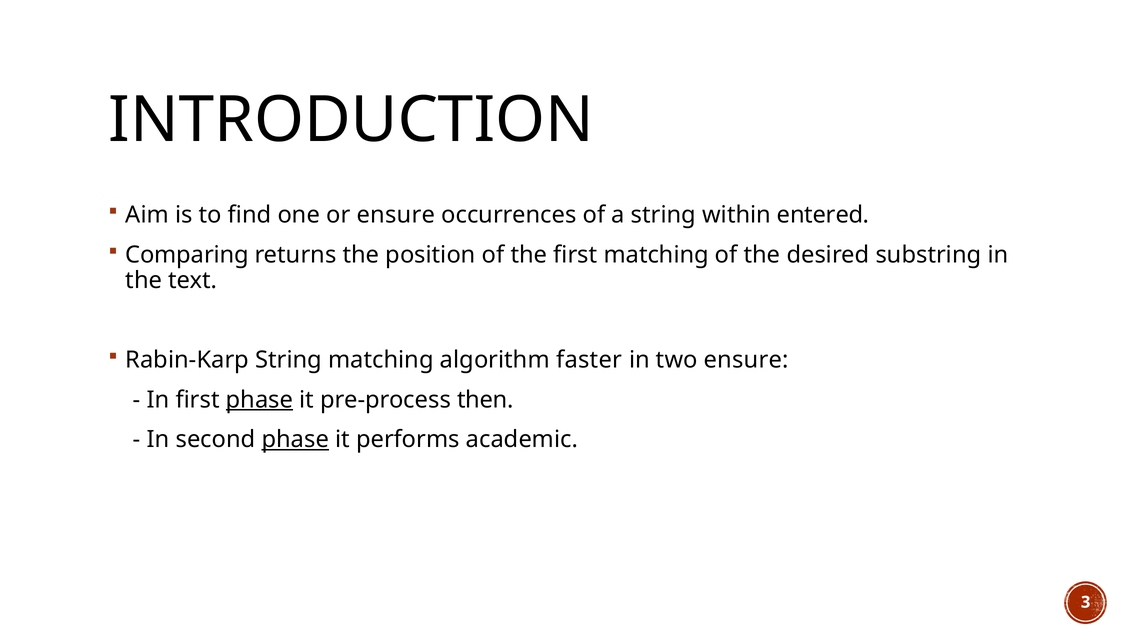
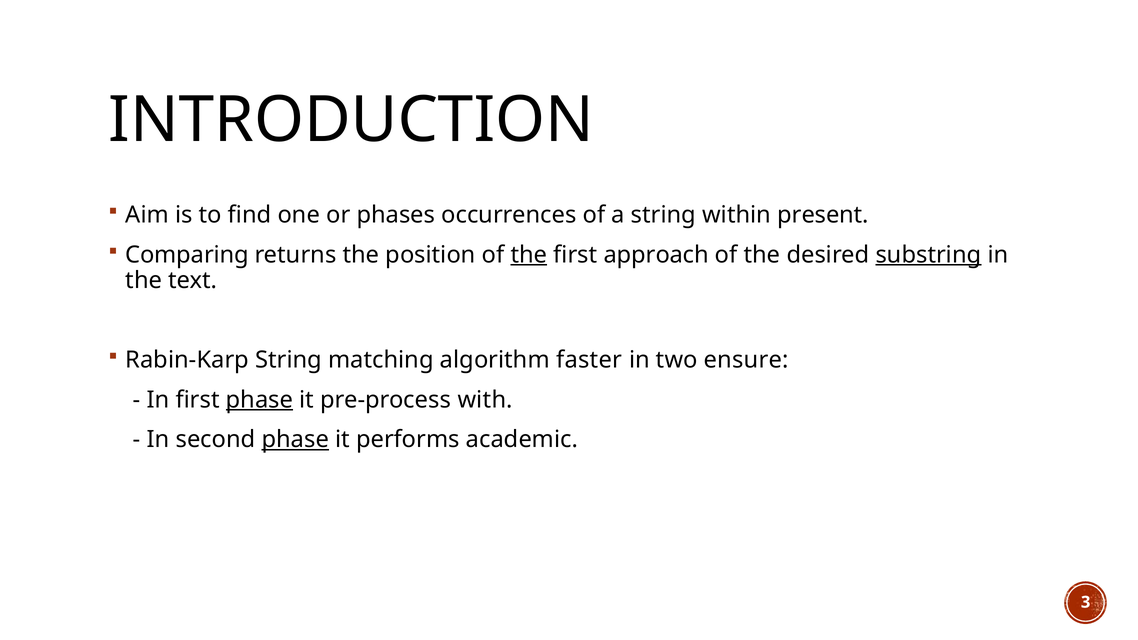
or ensure: ensure -> phases
entered: entered -> present
the at (529, 255) underline: none -> present
first matching: matching -> approach
substring underline: none -> present
then: then -> with
